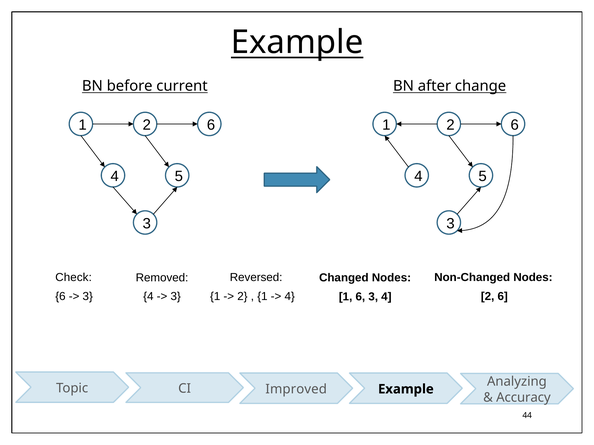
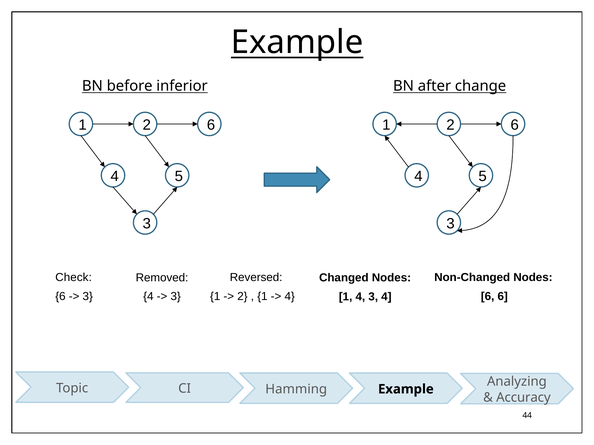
current: current -> inferior
2 at (488, 297): 2 -> 6
6 at (360, 297): 6 -> 4
Improved: Improved -> Hamming
